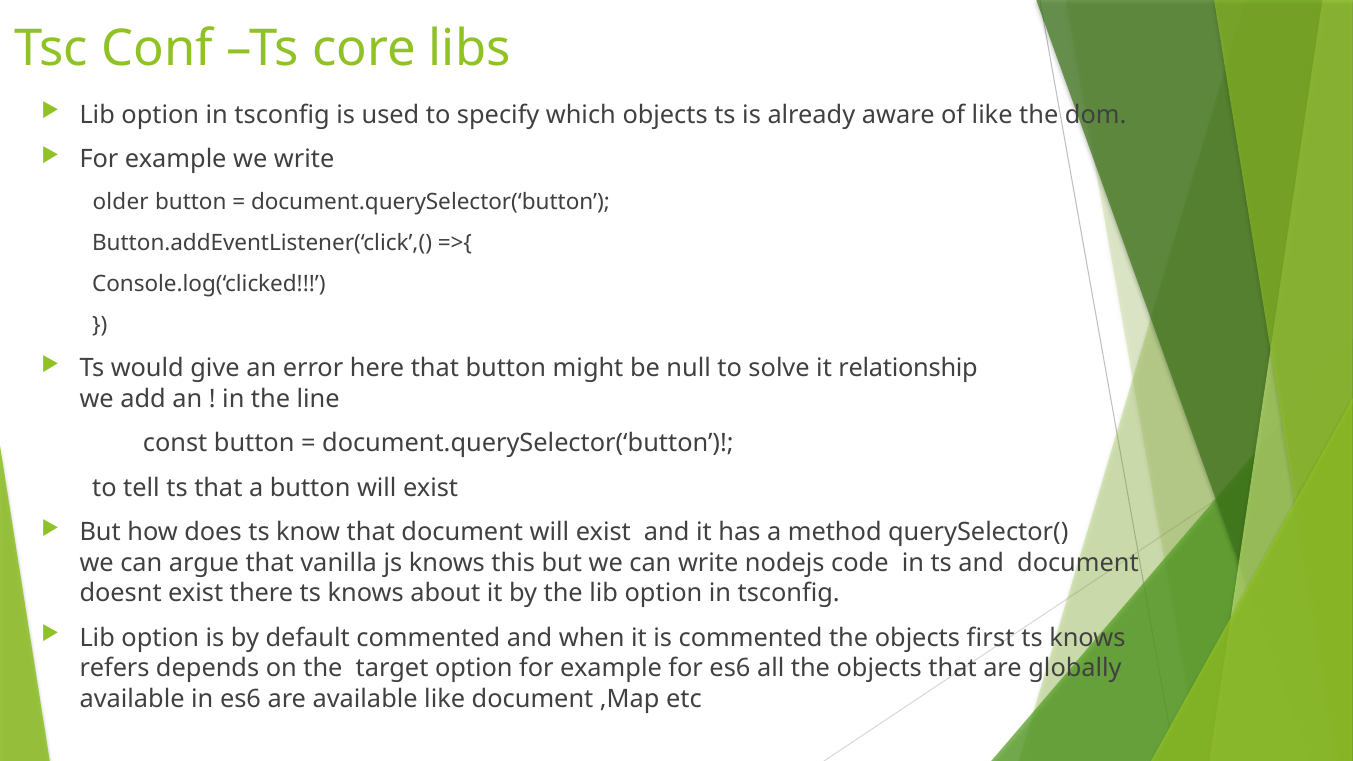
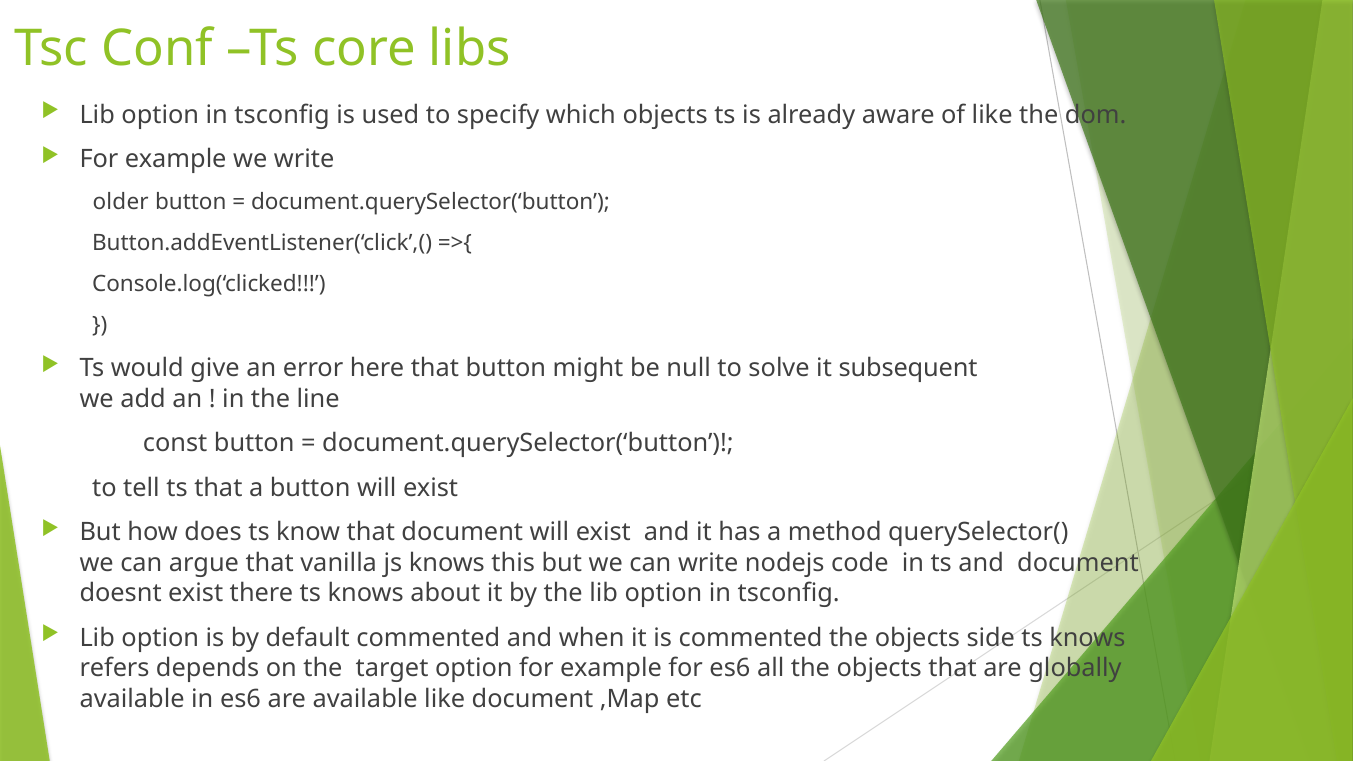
relationship: relationship -> subsequent
first: first -> side
